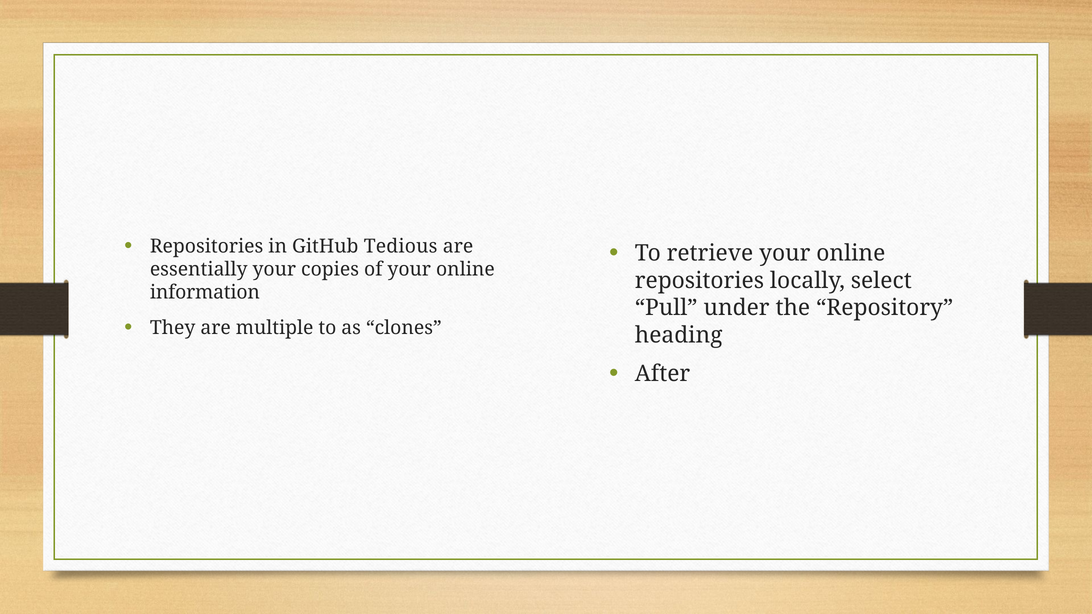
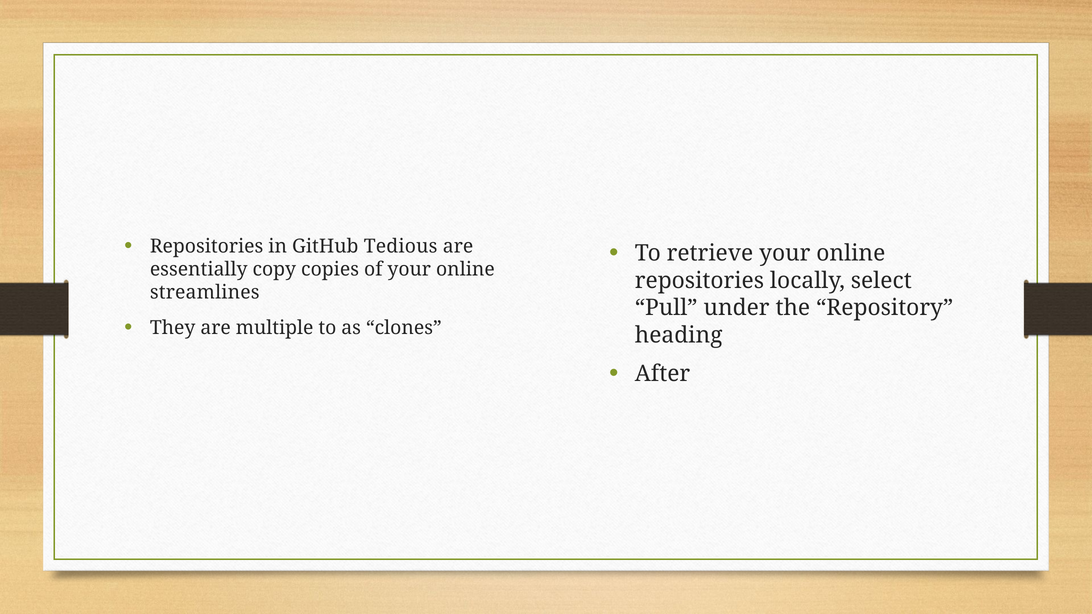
essentially your: your -> copy
information: information -> streamlines
